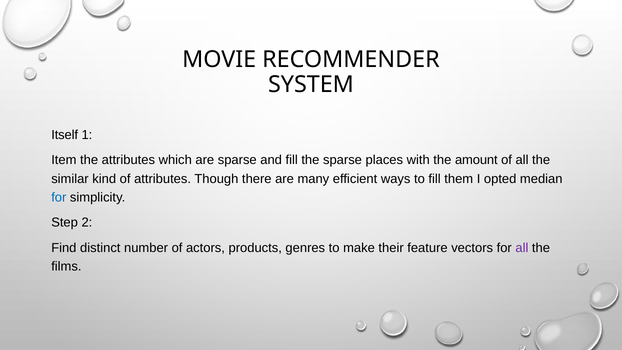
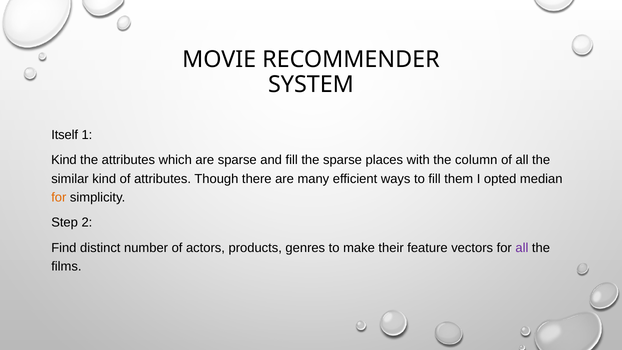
Item at (64, 160): Item -> Kind
amount: amount -> column
for at (59, 197) colour: blue -> orange
